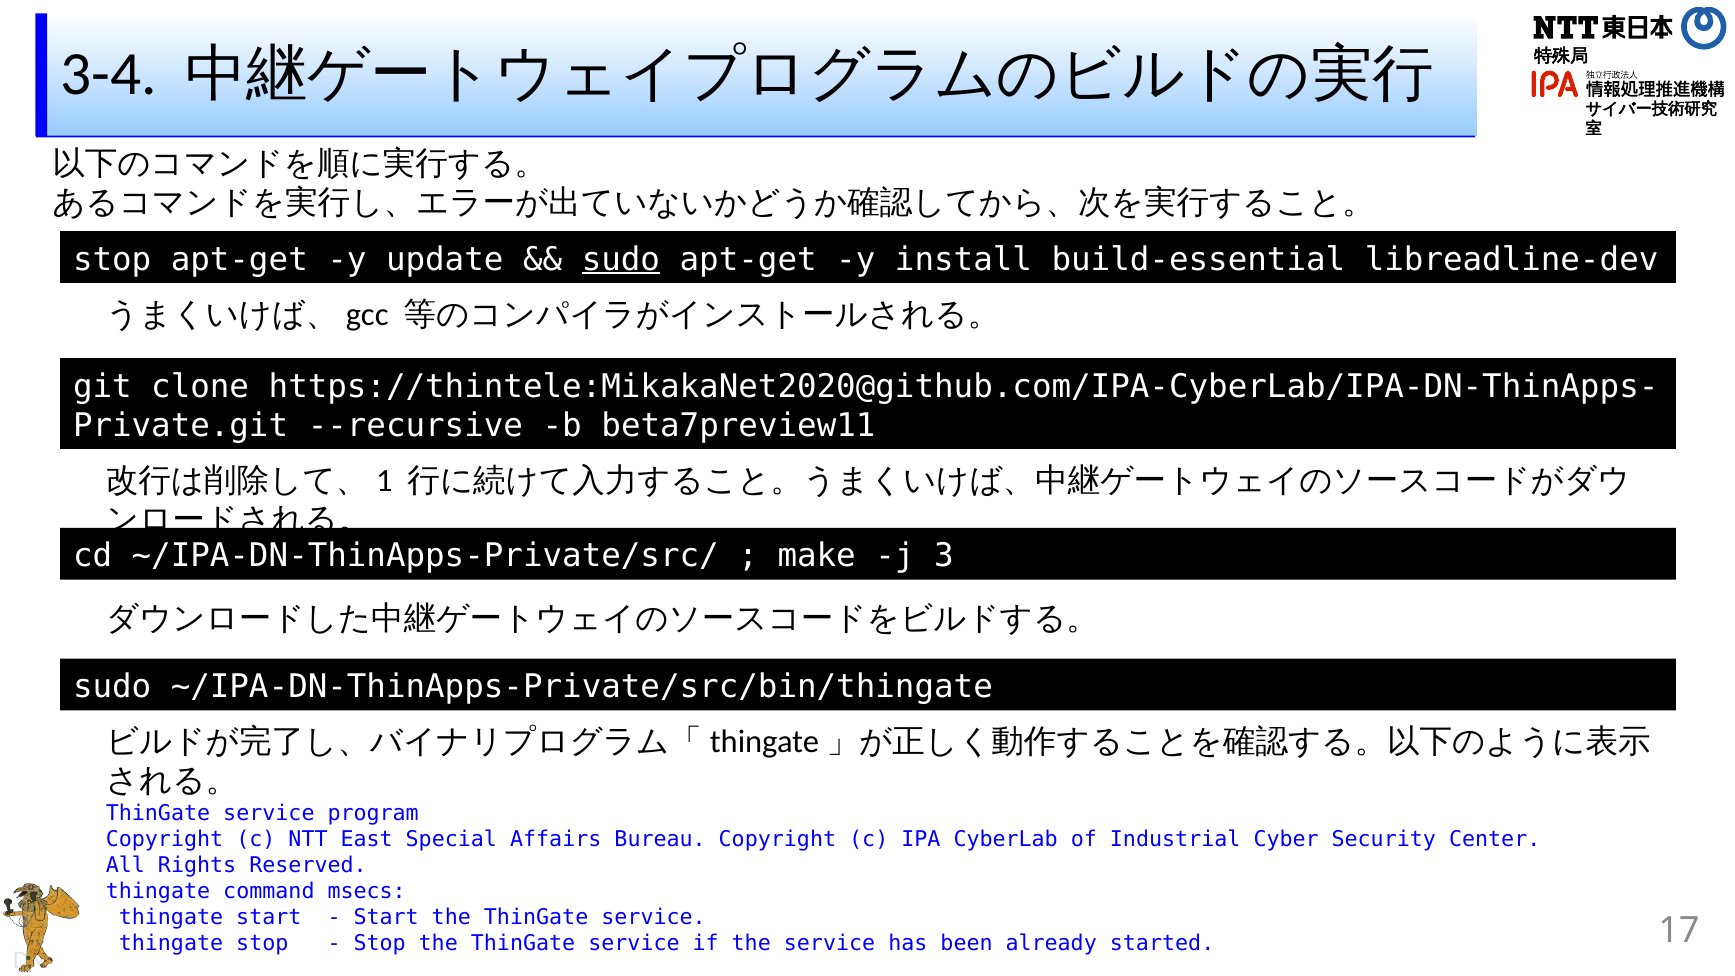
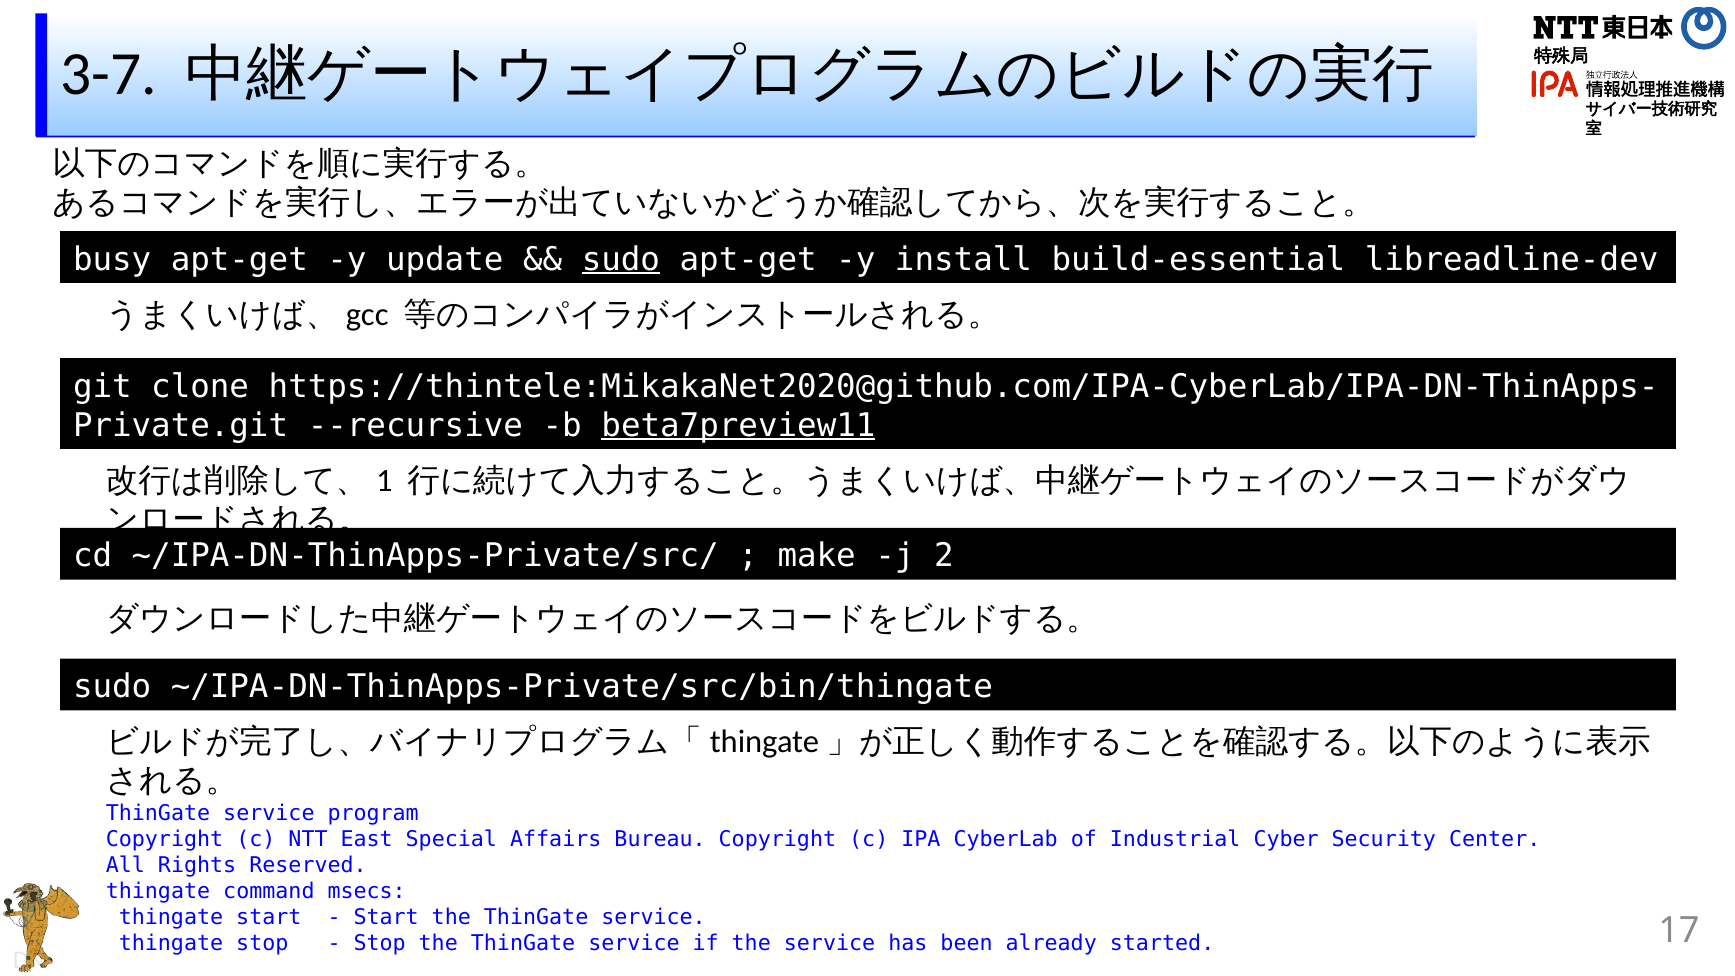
3-4: 3-4 -> 3-7
stop at (112, 259): stop -> busy
beta7preview11 underline: none -> present
3: 3 -> 2
